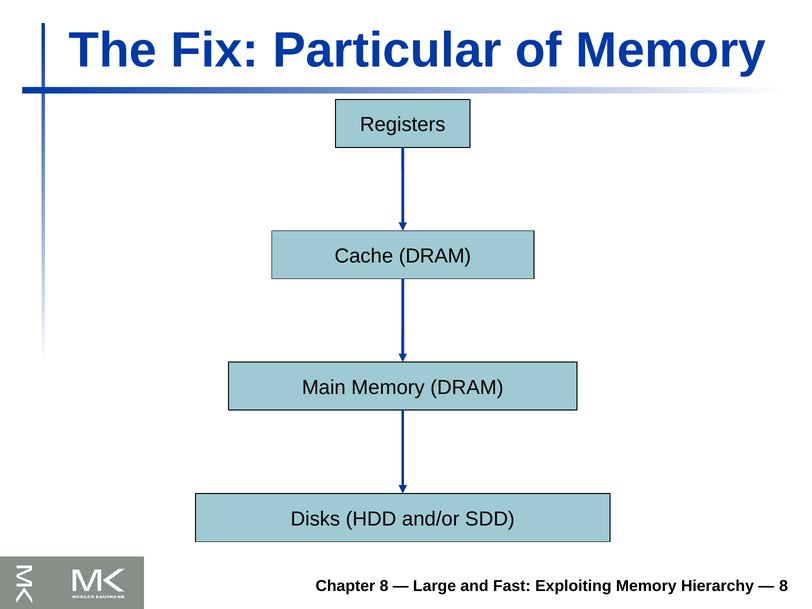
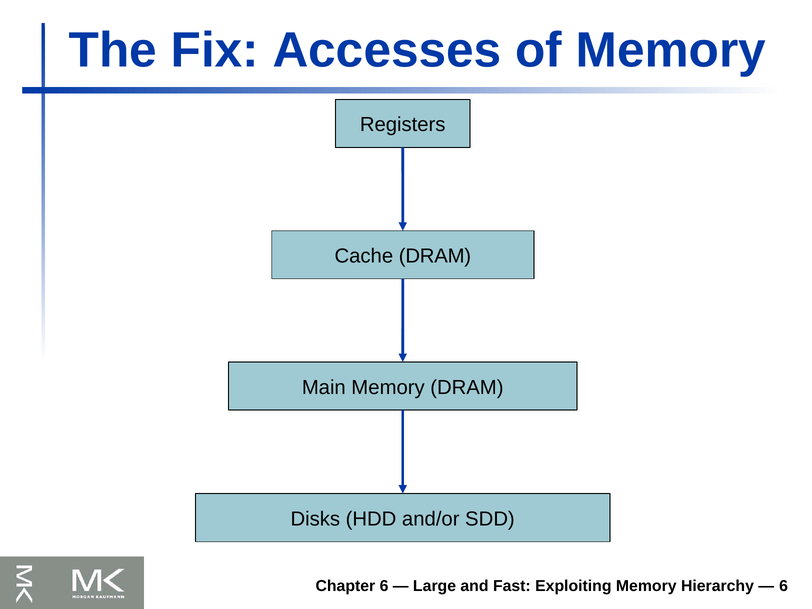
Particular: Particular -> Accesses
Chapter 8: 8 -> 6
8 at (784, 586): 8 -> 6
